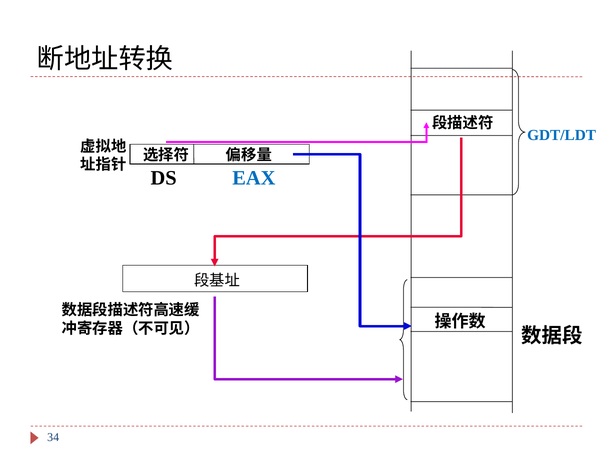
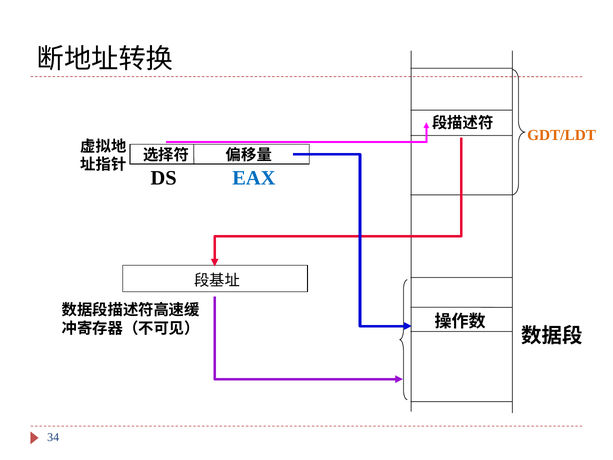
GDT/LDT colour: blue -> orange
